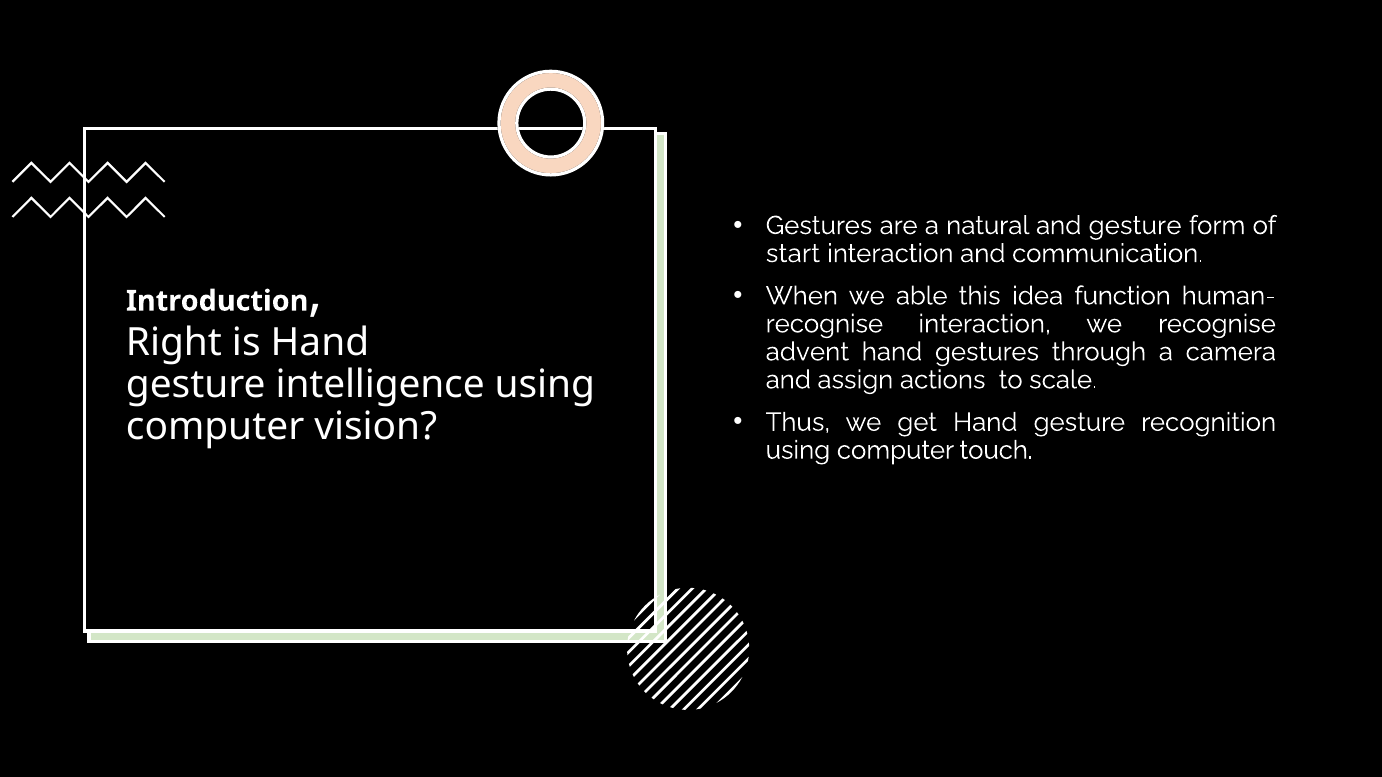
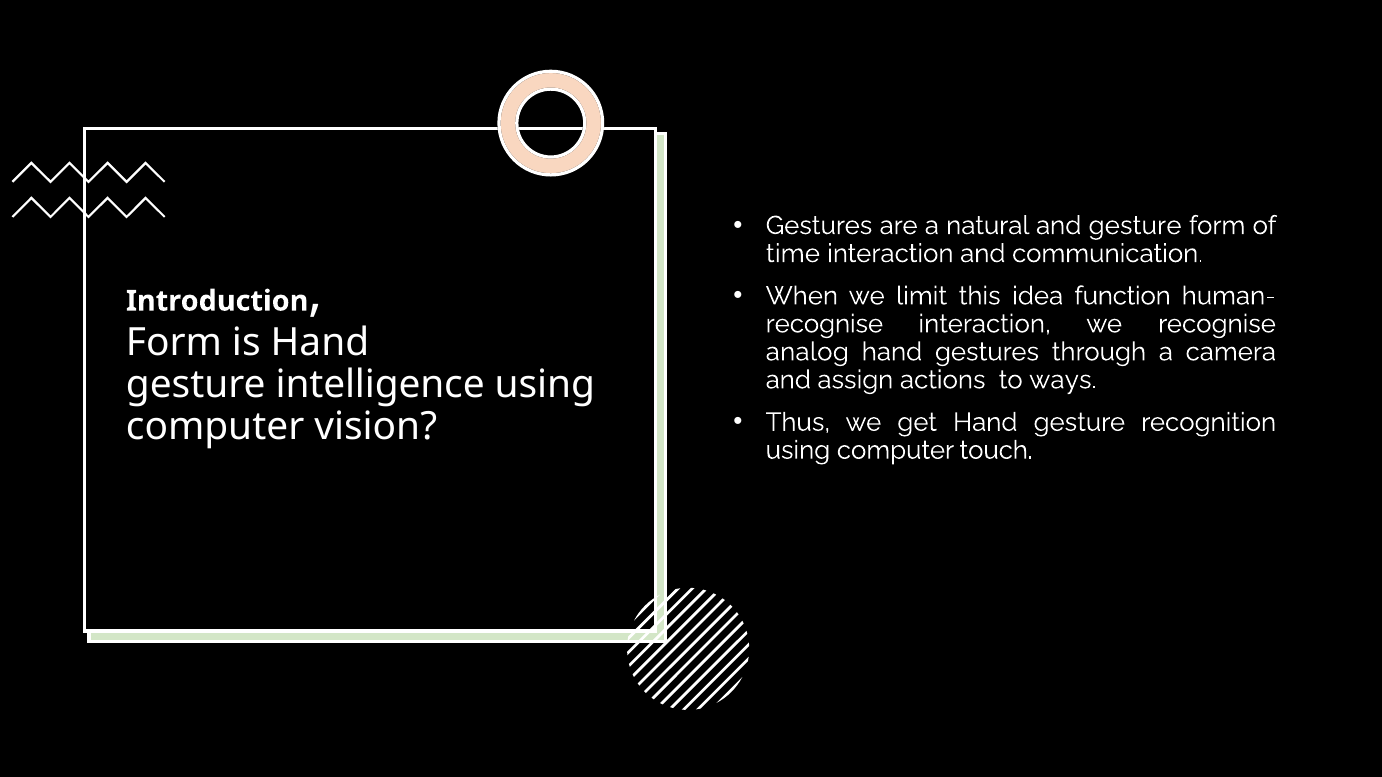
start: start -> time
able: able -> limit
Right at (174, 343): Right -> Form
advent: advent -> analog
scale: scale -> ways
